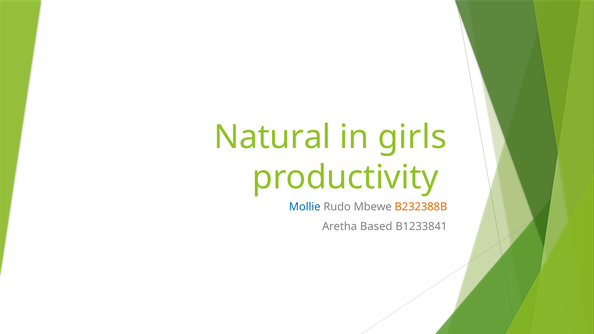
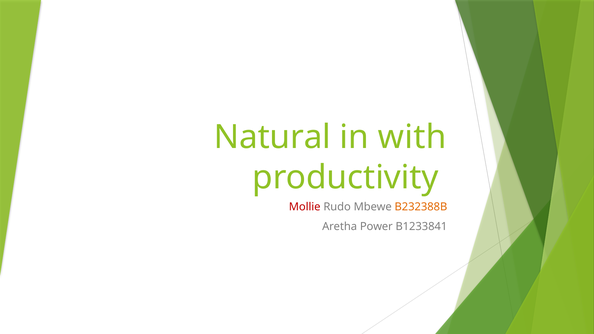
girls: girls -> with
Mollie colour: blue -> red
Based: Based -> Power
